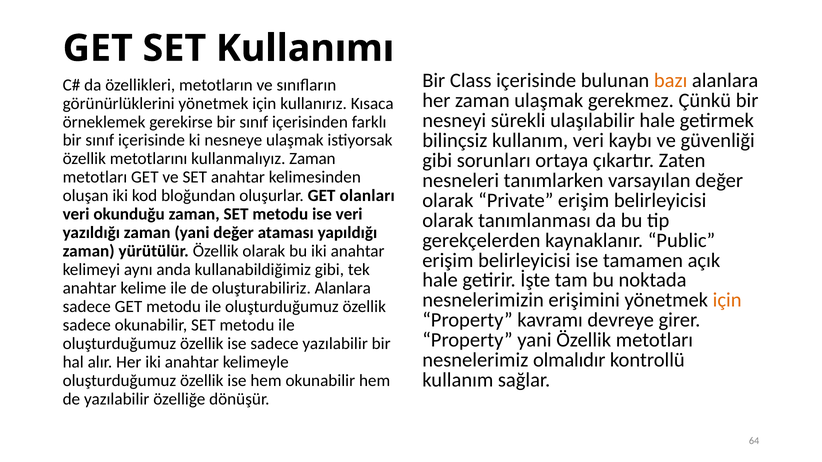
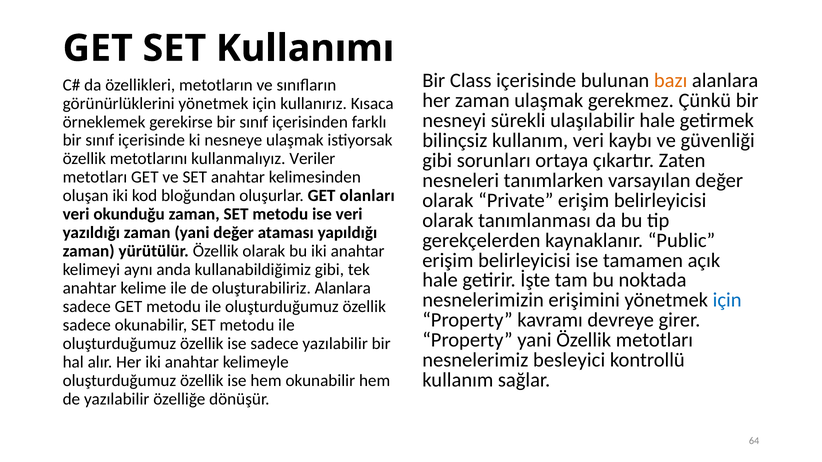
kullanmalıyız Zaman: Zaman -> Veriler
için at (727, 300) colour: orange -> blue
olmalıdır: olmalıdır -> besleyici
